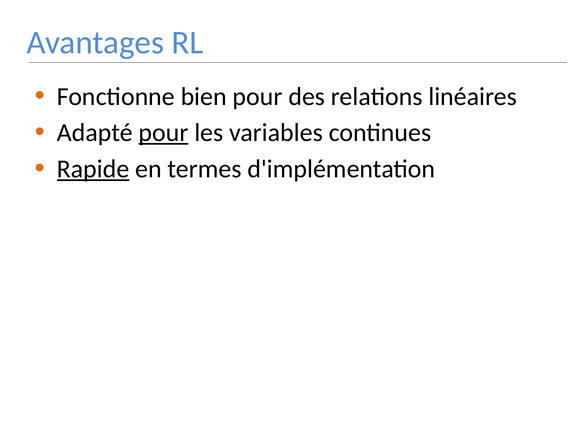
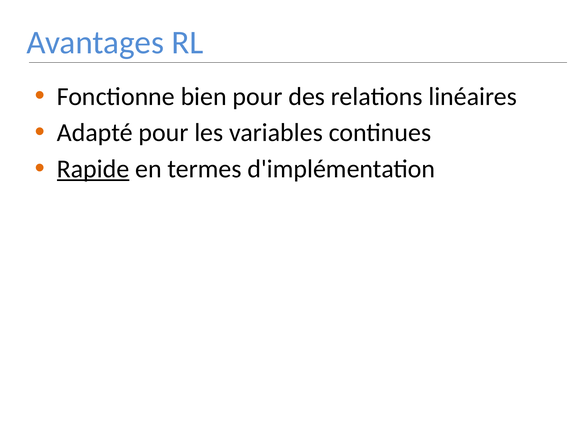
pour at (164, 133) underline: present -> none
